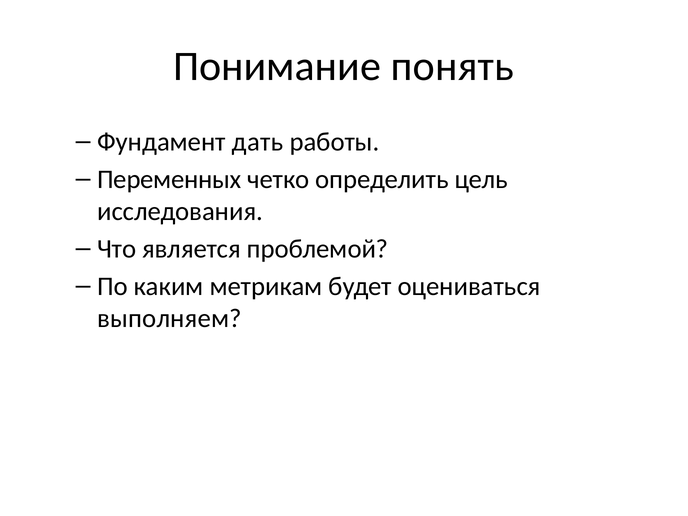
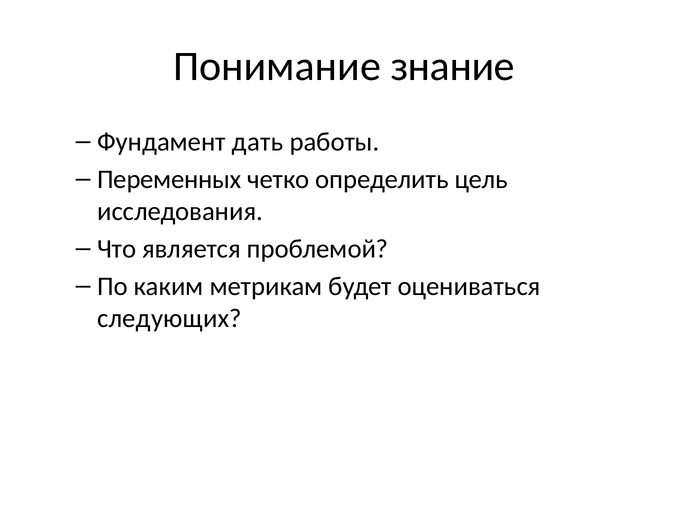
понять: понять -> знание
выполняем: выполняем -> следующих
